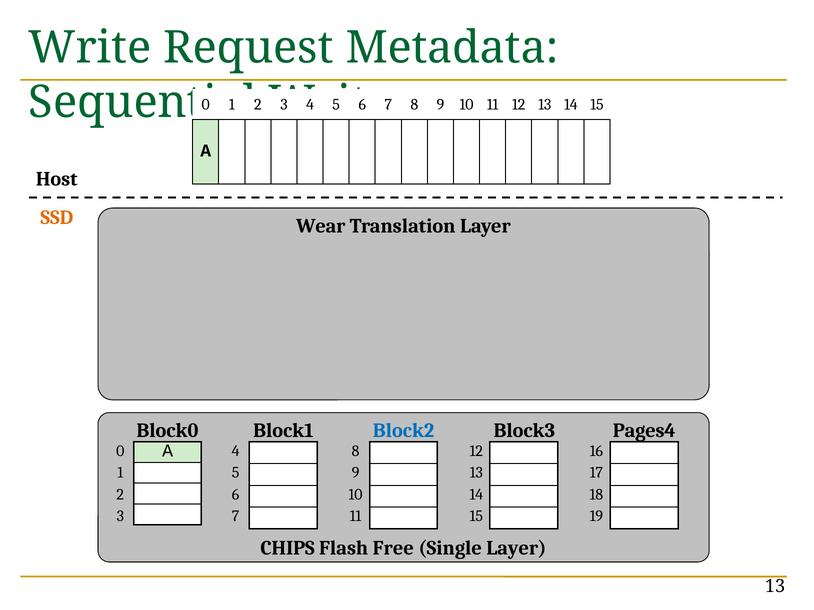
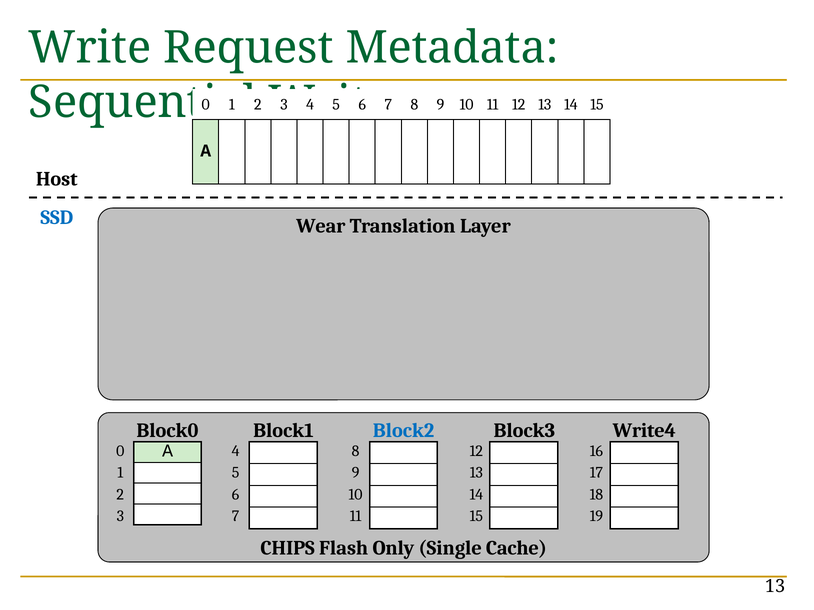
SSD colour: orange -> blue
Pages4: Pages4 -> Write4
Free: Free -> Only
Single Layer: Layer -> Cache
